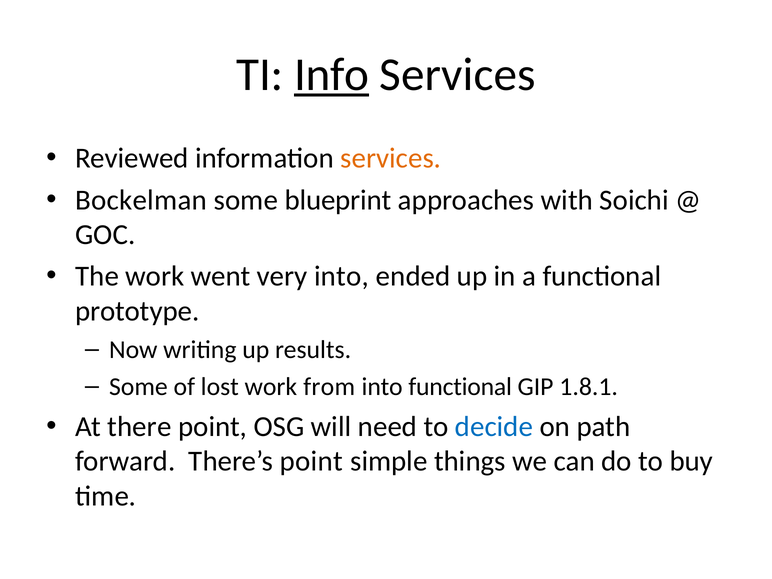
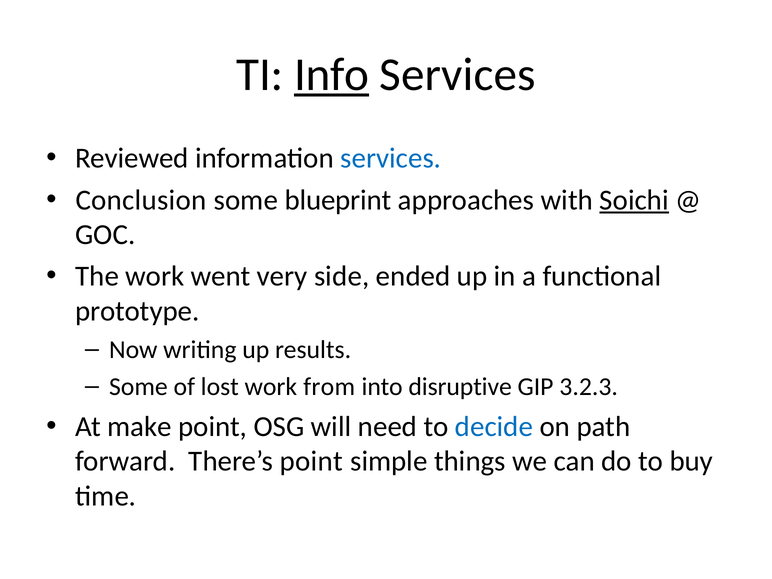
services at (391, 158) colour: orange -> blue
Bockelman: Bockelman -> Conclusion
Soichi underline: none -> present
very into: into -> side
into functional: functional -> disruptive
1.8.1: 1.8.1 -> 3.2.3
there: there -> make
